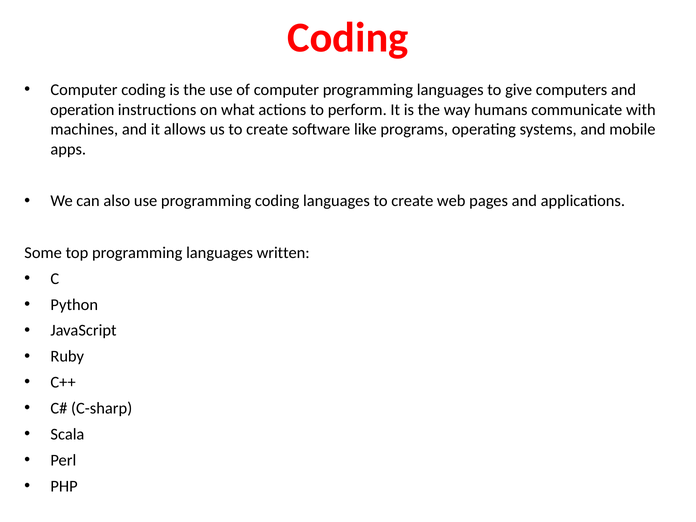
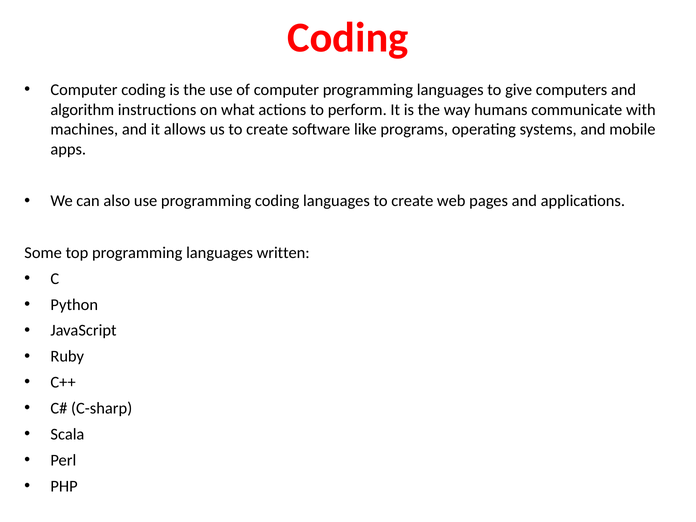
operation: operation -> algorithm
